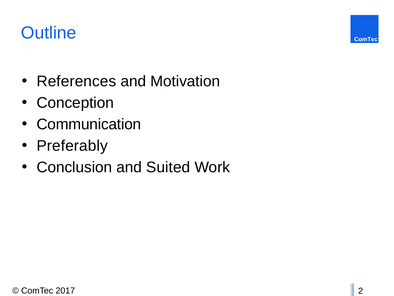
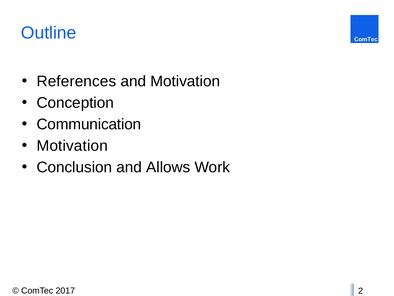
Preferably at (72, 146): Preferably -> Motivation
Suited: Suited -> Allows
